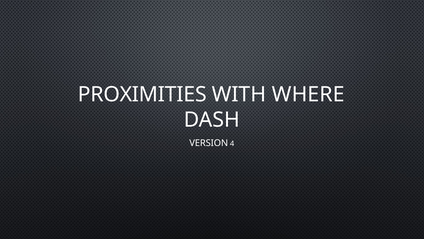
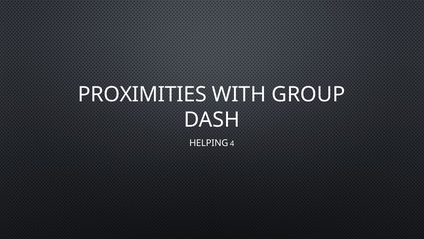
WHERE: WHERE -> GROUP
VERSION: VERSION -> HELPING
